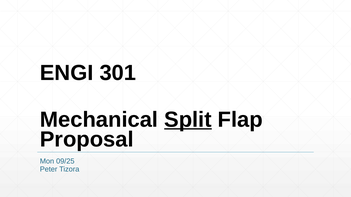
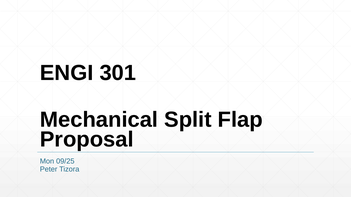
Split underline: present -> none
